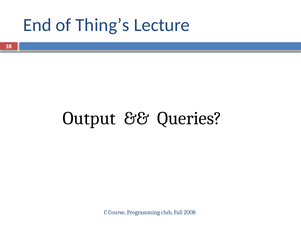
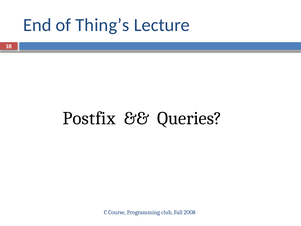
Output: Output -> Postfix
